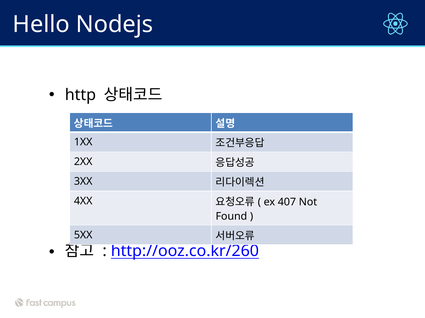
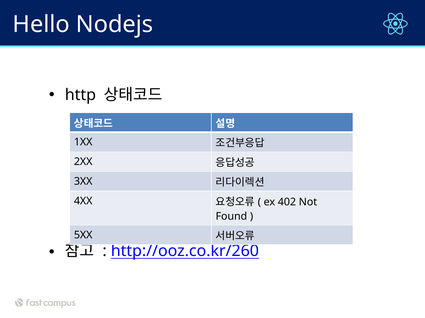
407: 407 -> 402
